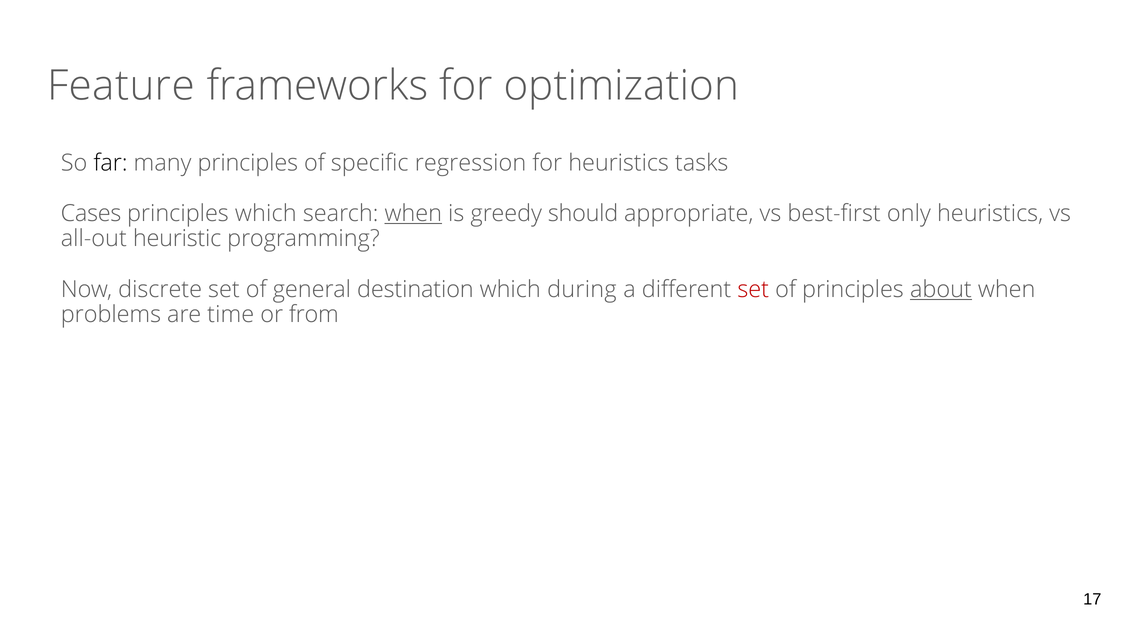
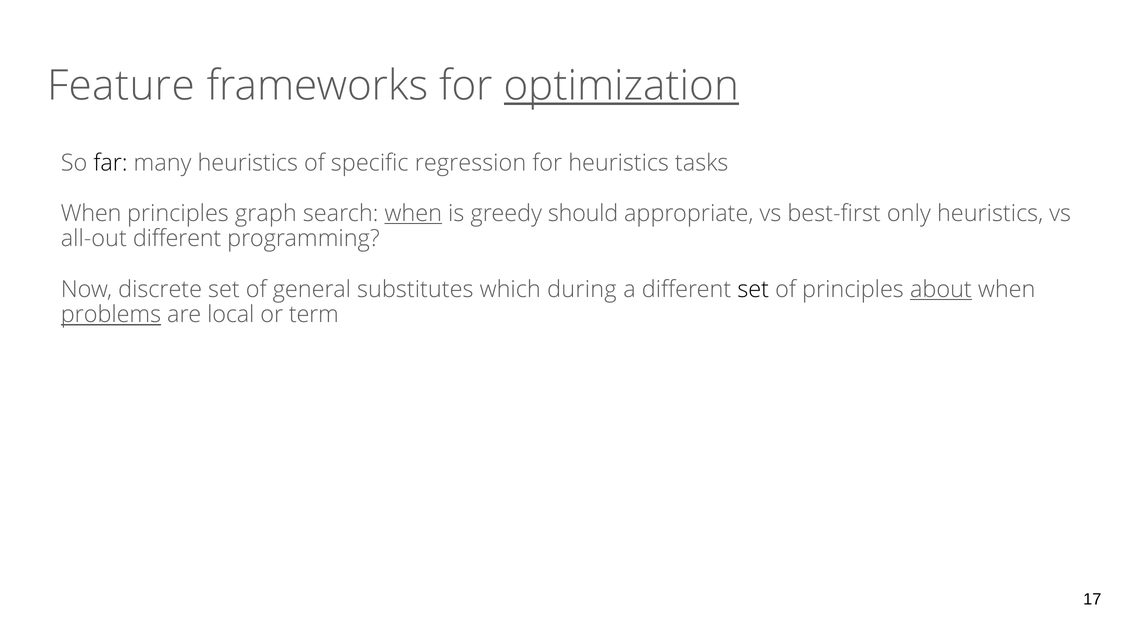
optimization underline: none -> present
many principles: principles -> heuristics
Cases at (91, 213): Cases -> When
principles which: which -> graph
all-out heuristic: heuristic -> different
destination: destination -> substitutes
set at (753, 289) colour: red -> black
problems underline: none -> present
time: time -> local
from: from -> term
